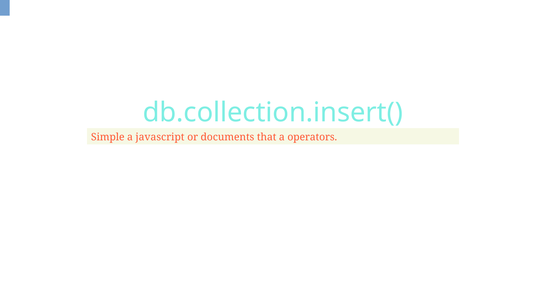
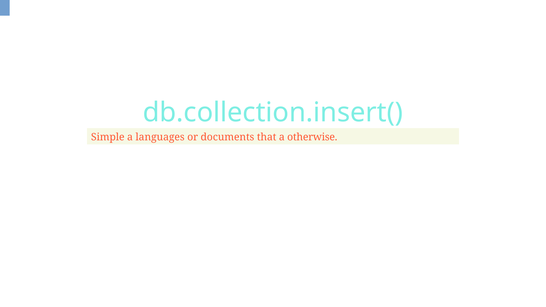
javascript: javascript -> languages
operators: operators -> otherwise
